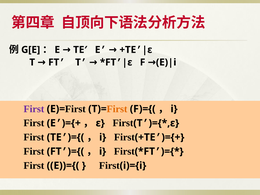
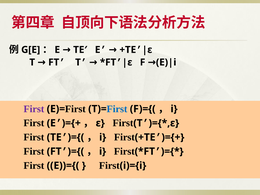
First at (117, 109) colour: orange -> blue
